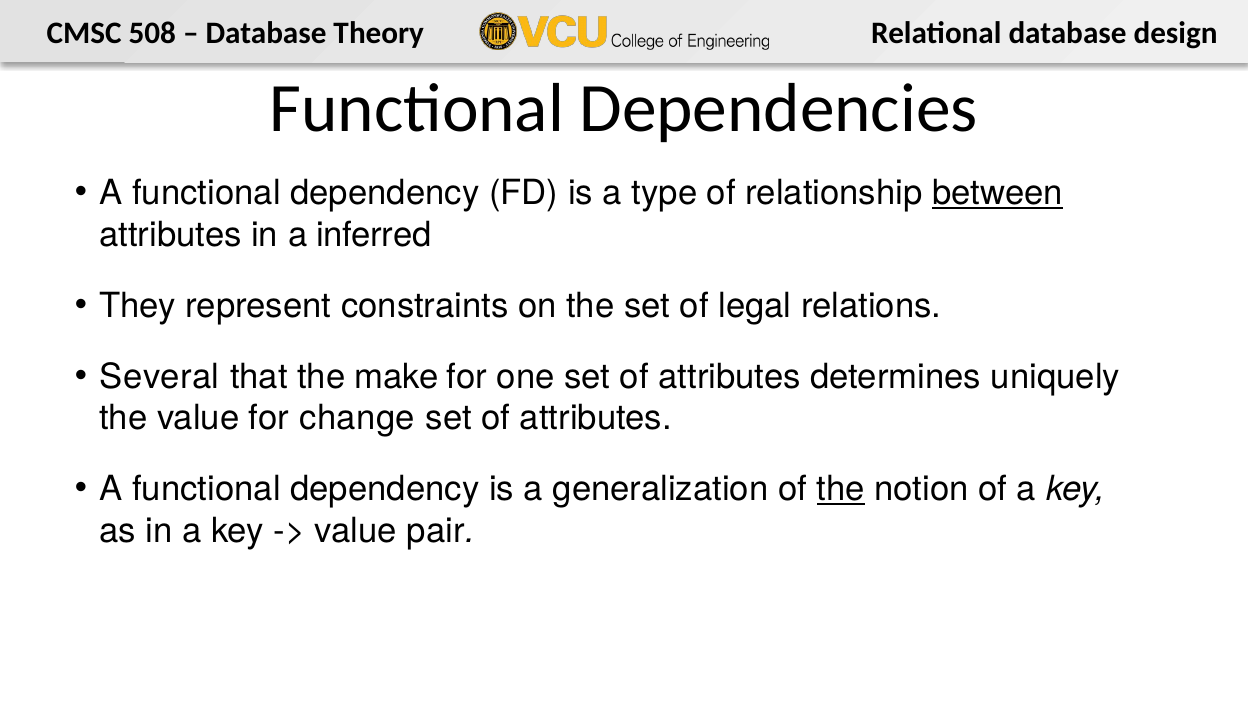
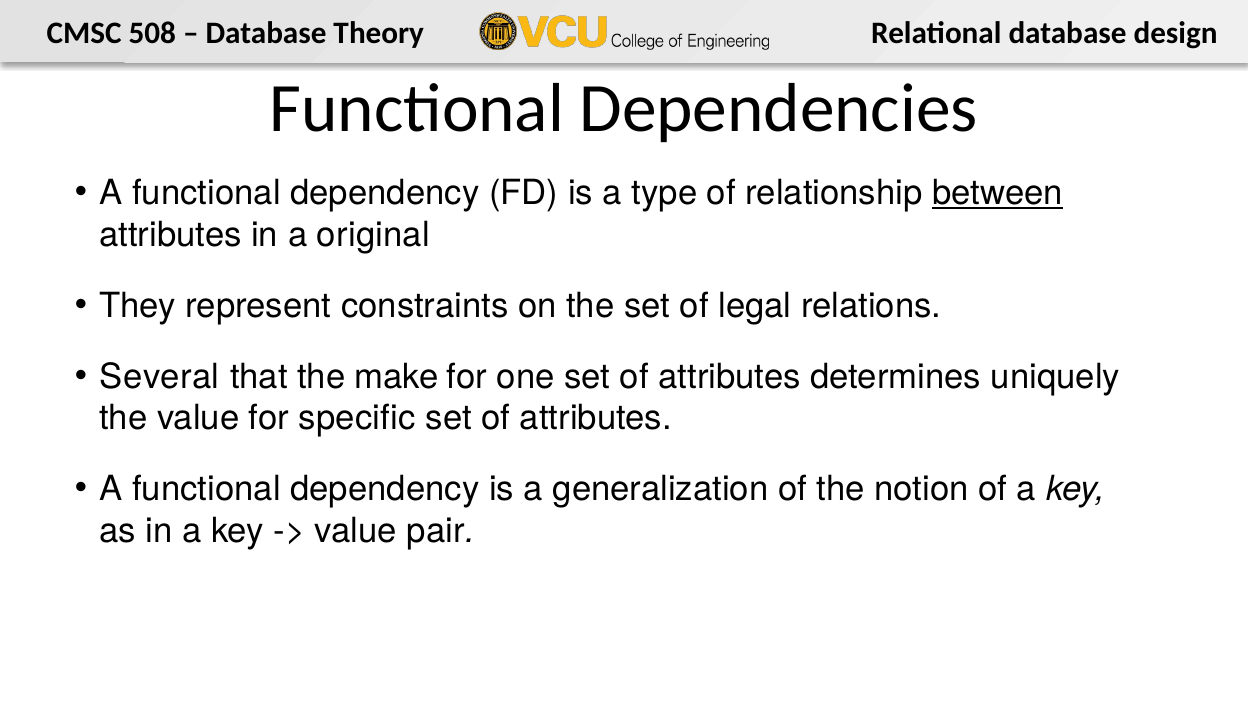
inferred: inferred -> original
change: change -> specific
the at (841, 489) underline: present -> none
